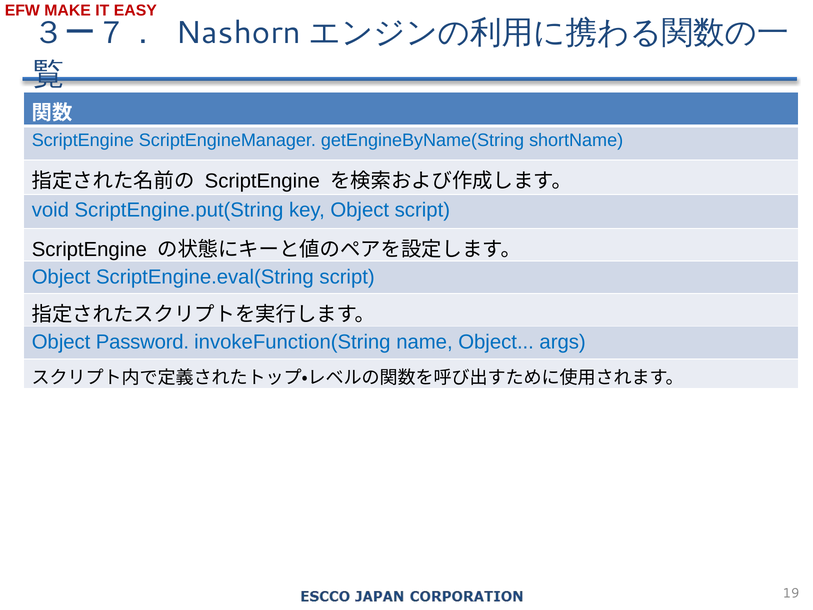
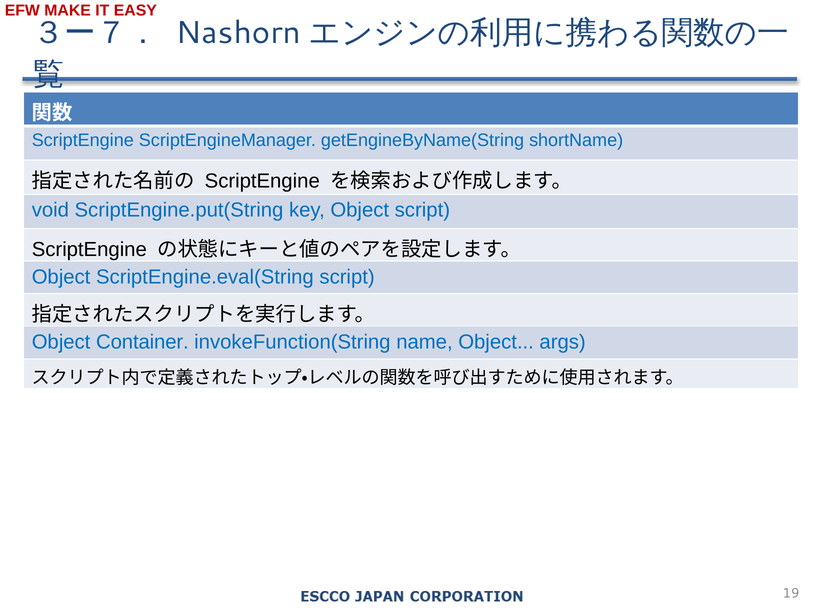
Password: Password -> Container
